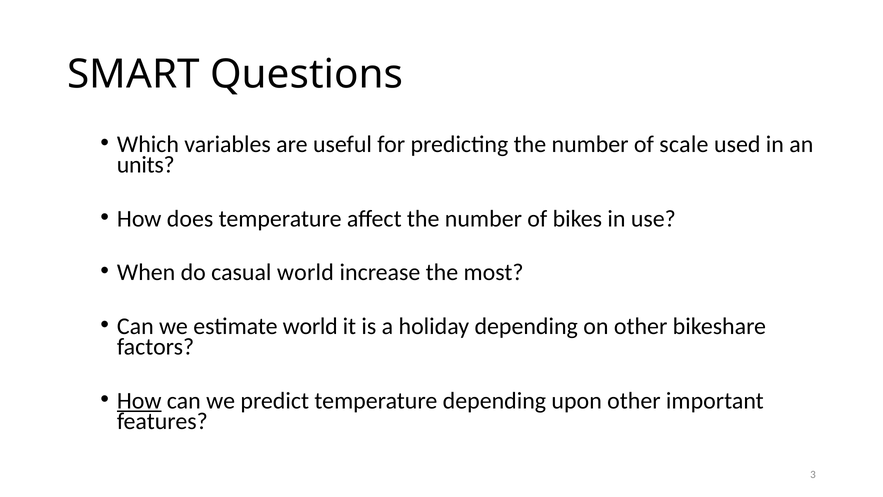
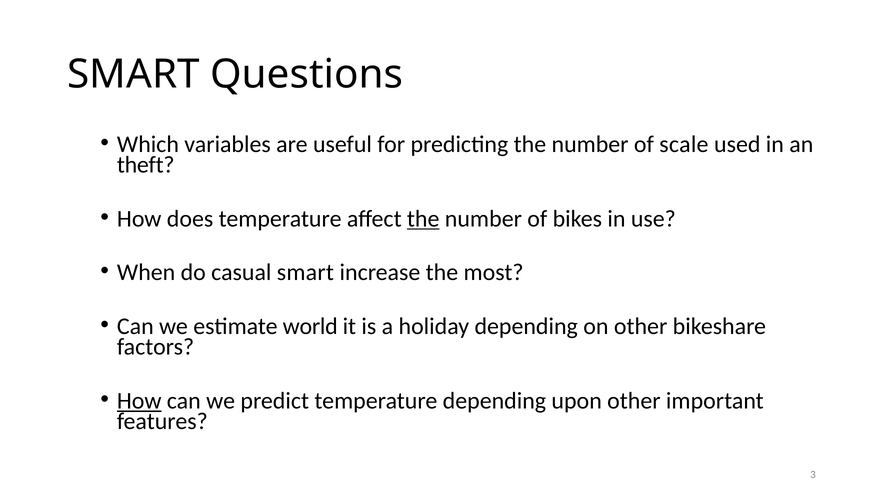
units: units -> theft
the at (423, 219) underline: none -> present
casual world: world -> smart
